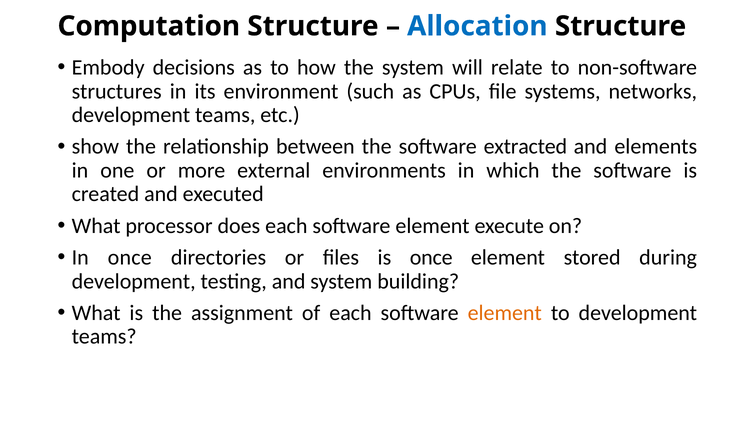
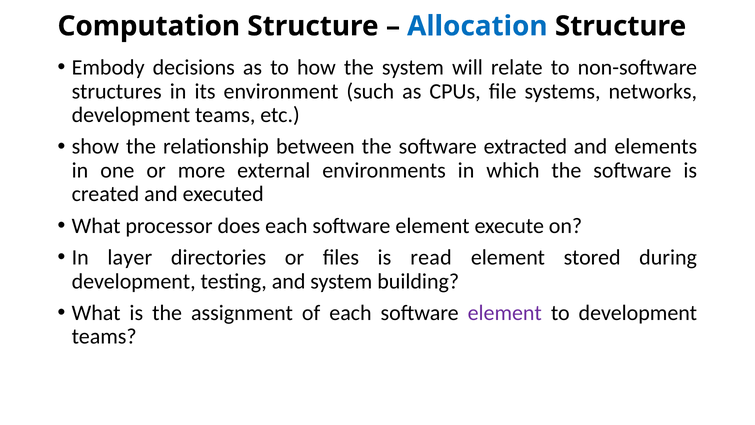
In once: once -> layer
is once: once -> read
element at (505, 313) colour: orange -> purple
